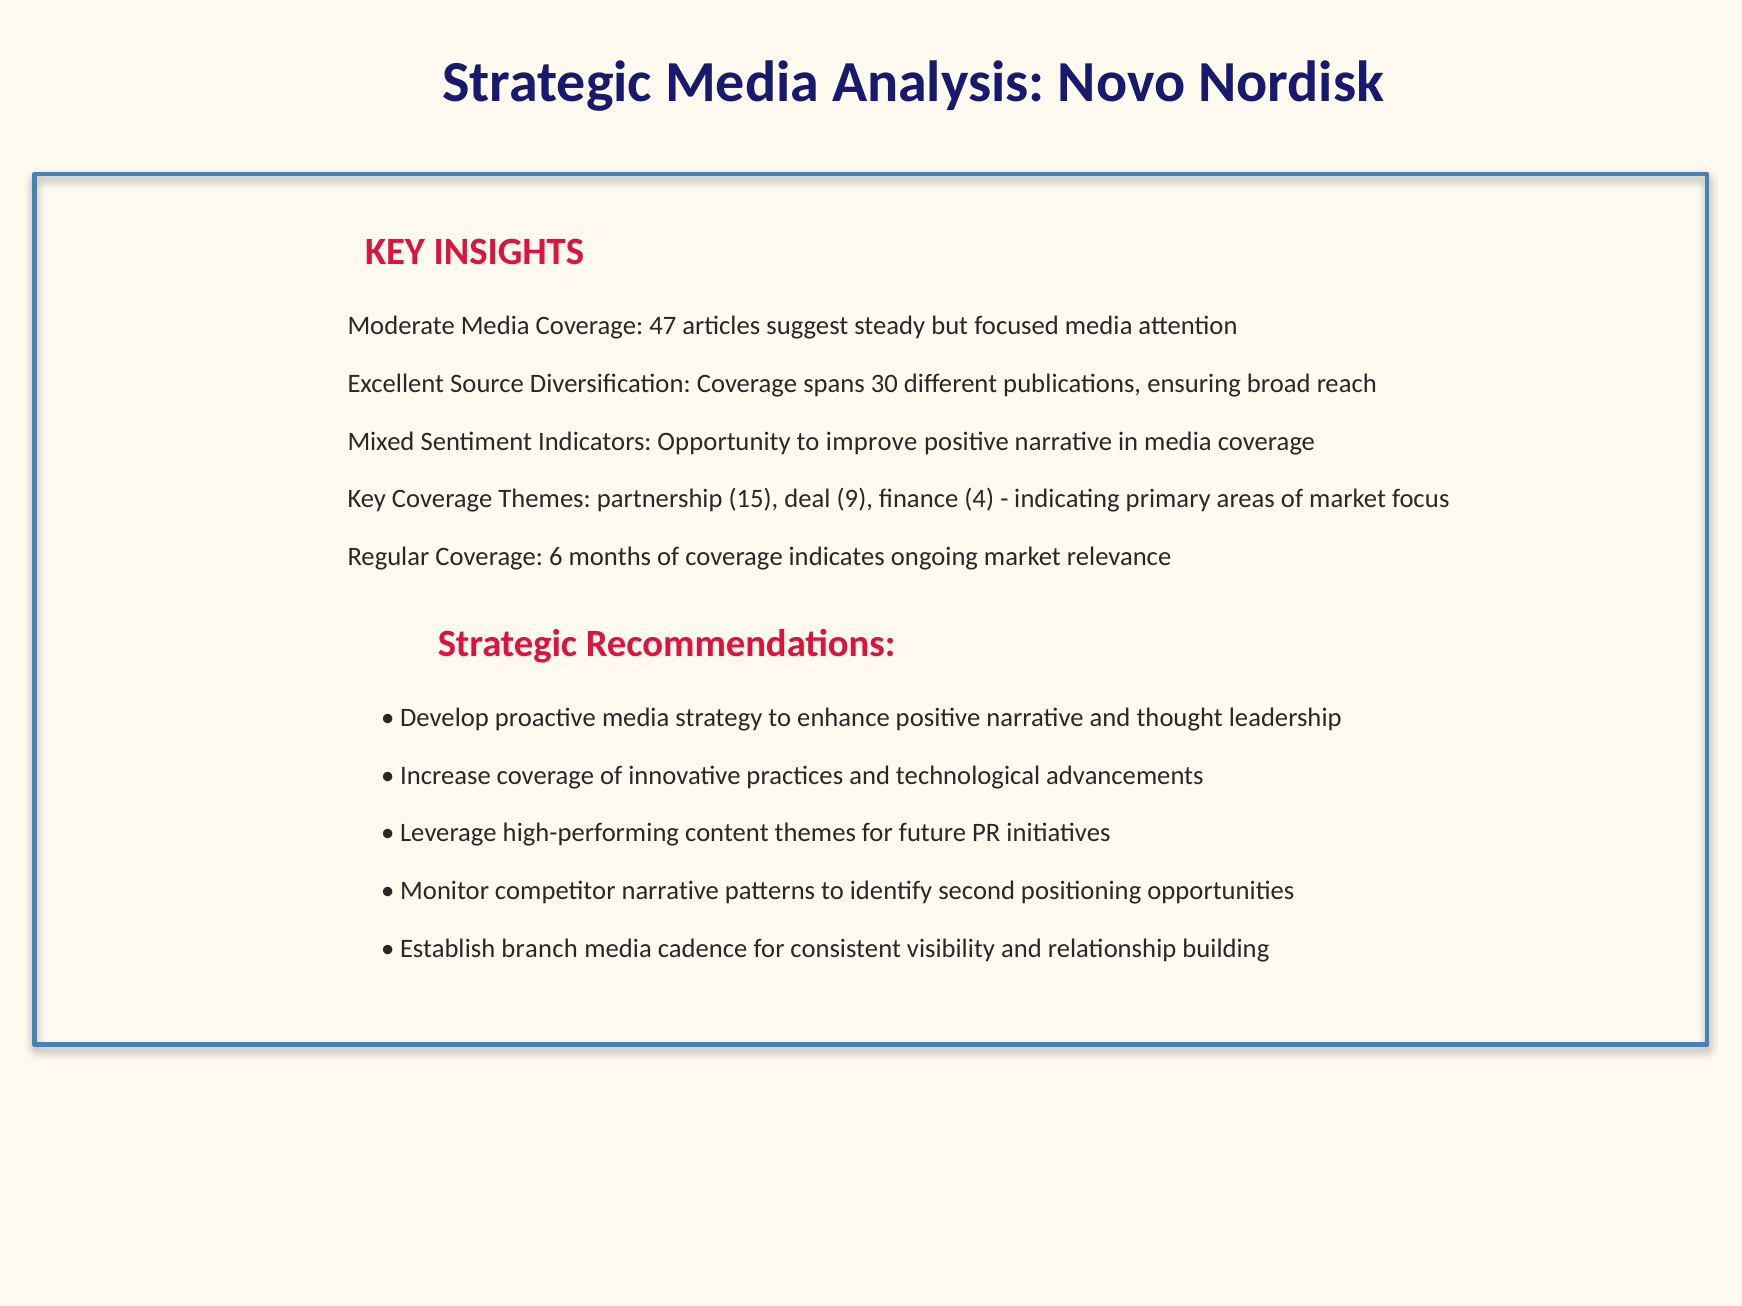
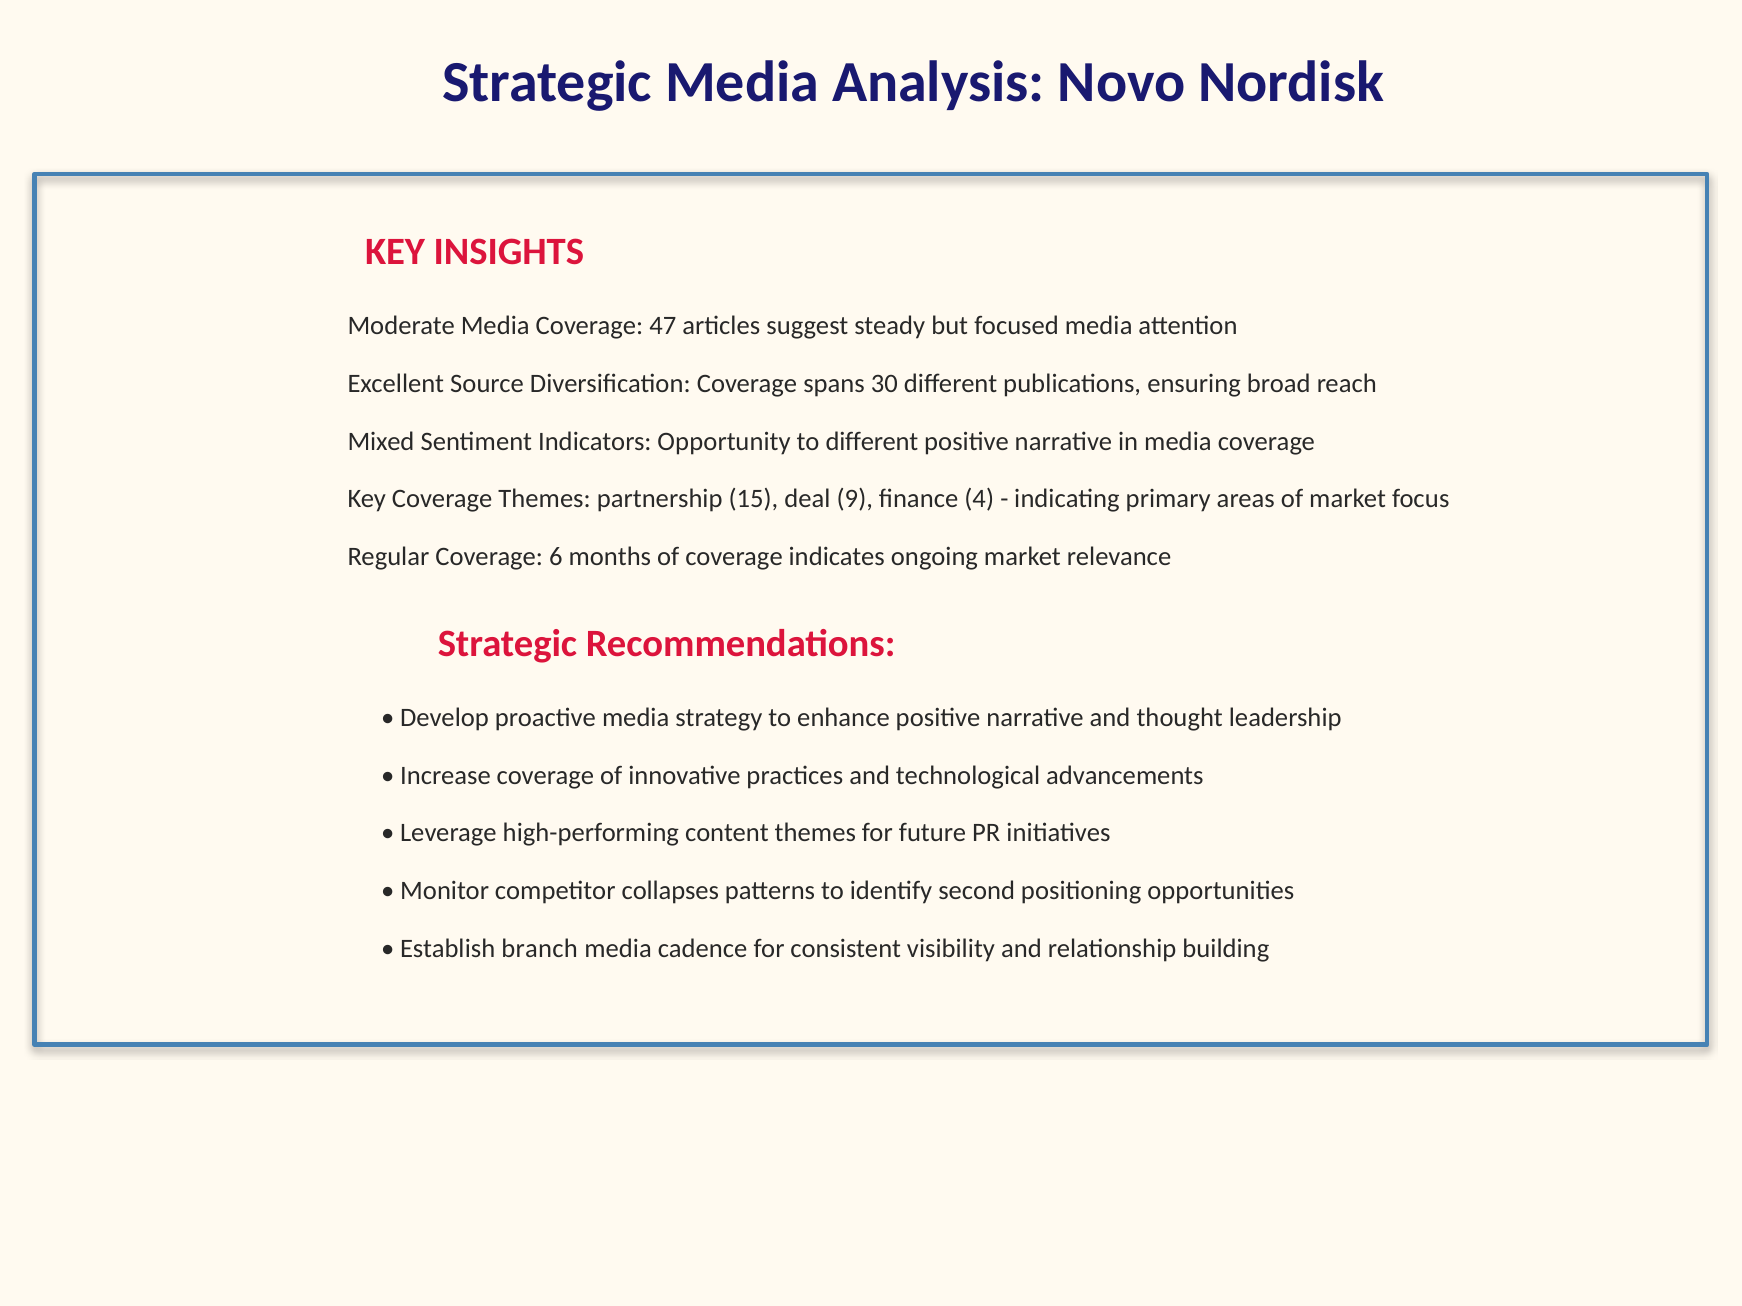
to improve: improve -> different
competitor narrative: narrative -> collapses
